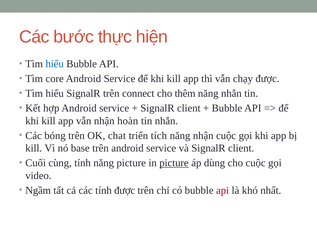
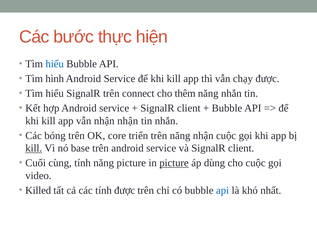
core: core -> hình
nhận hoàn: hoàn -> nhận
chat: chat -> core
triển tích: tích -> trên
kill at (34, 149) underline: none -> present
Ngầm: Ngầm -> Killed
api at (223, 191) colour: red -> blue
